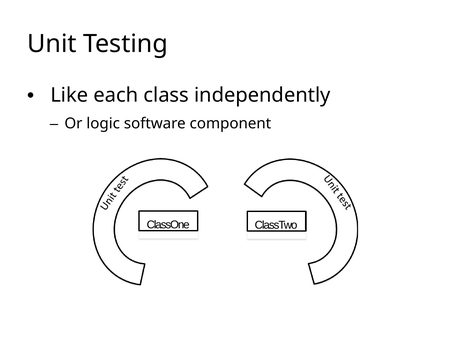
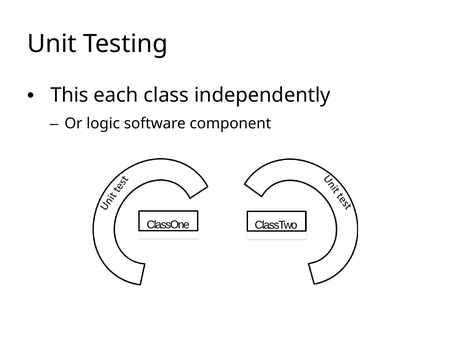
Like: Like -> This
